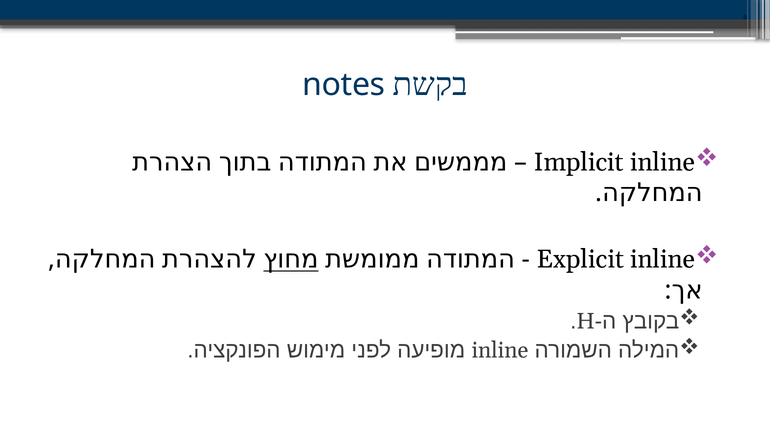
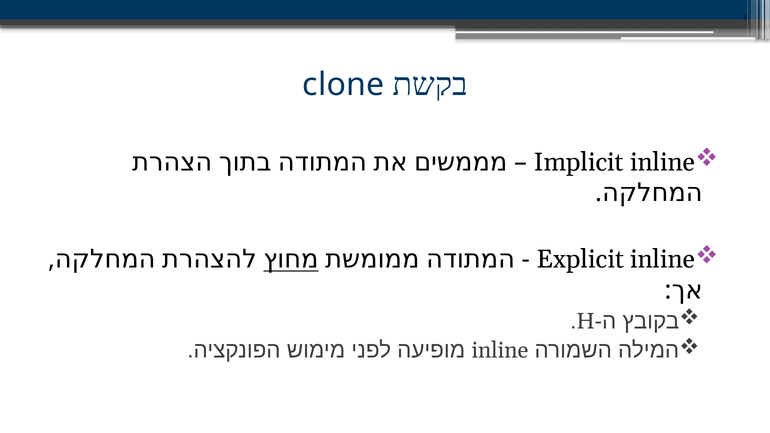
notes: notes -> clone
